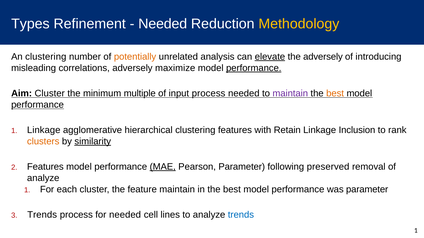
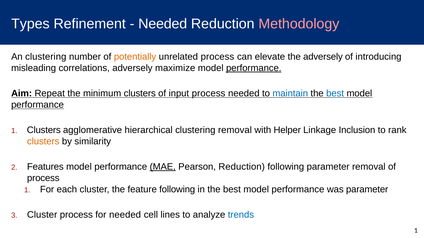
Methodology colour: yellow -> pink
unrelated analysis: analysis -> process
elevate underline: present -> none
Aim Cluster: Cluster -> Repeat
minimum multiple: multiple -> clusters
maintain at (290, 94) colour: purple -> blue
best at (335, 94) colour: orange -> blue
Linkage at (44, 130): Linkage -> Clusters
clustering features: features -> removal
Retain: Retain -> Helper
similarity underline: present -> none
Pearson Parameter: Parameter -> Reduction
following preserved: preserved -> parameter
analyze at (43, 178): analyze -> process
feature maintain: maintain -> following
Trends at (42, 215): Trends -> Cluster
